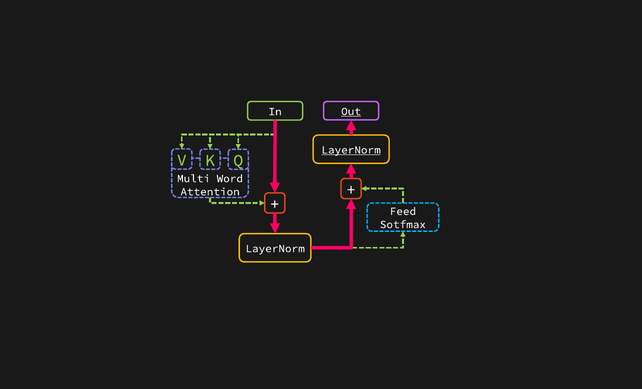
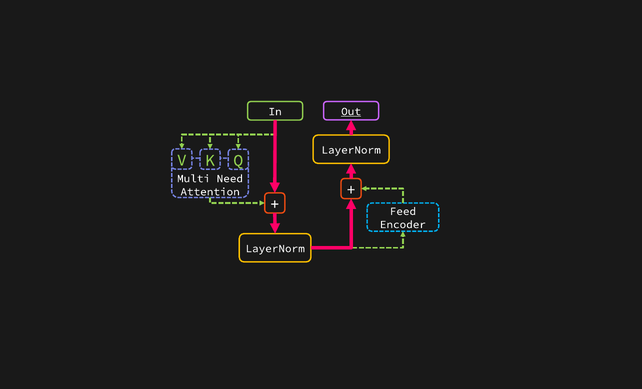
LayerNorm at (351, 150) underline: present -> none
Word: Word -> Need
Sotfmax: Sotfmax -> Encoder
